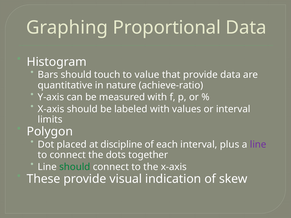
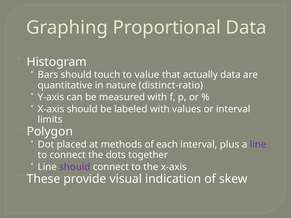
that provide: provide -> actually
achieve-ratio: achieve-ratio -> distinct-ratio
discipline: discipline -> methods
should at (75, 167) colour: green -> purple
